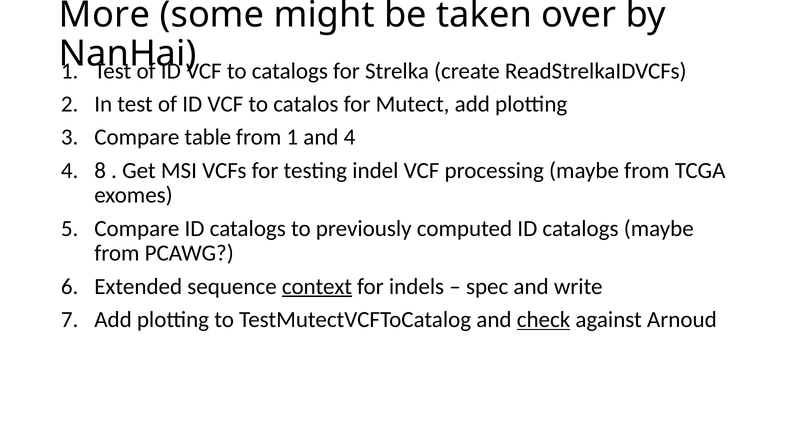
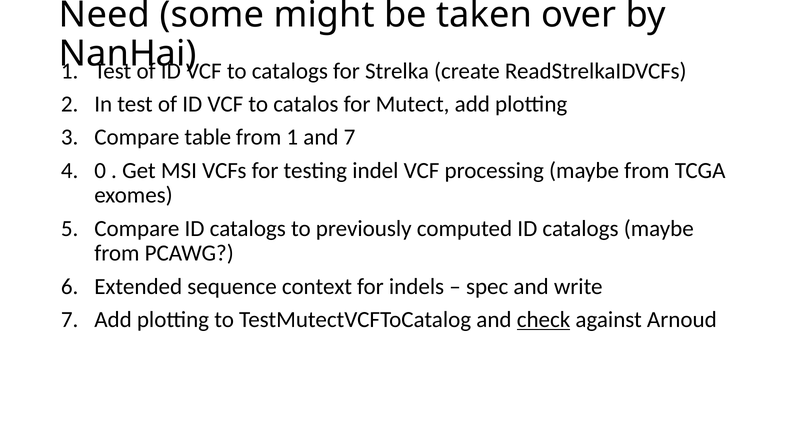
More: More -> Need
and 4: 4 -> 7
8: 8 -> 0
context underline: present -> none
